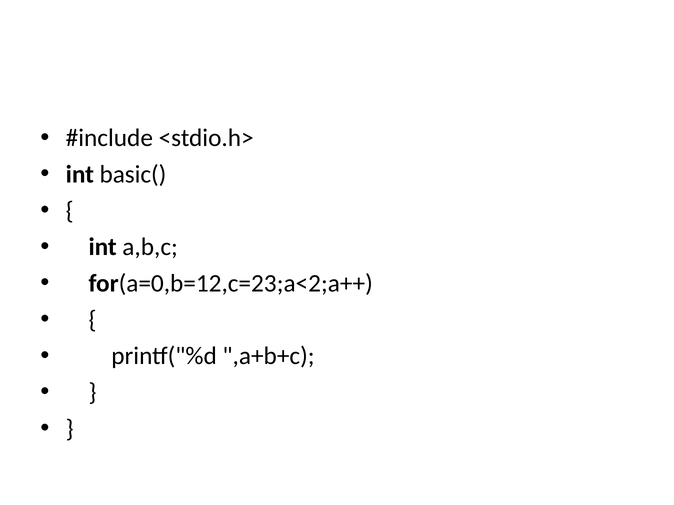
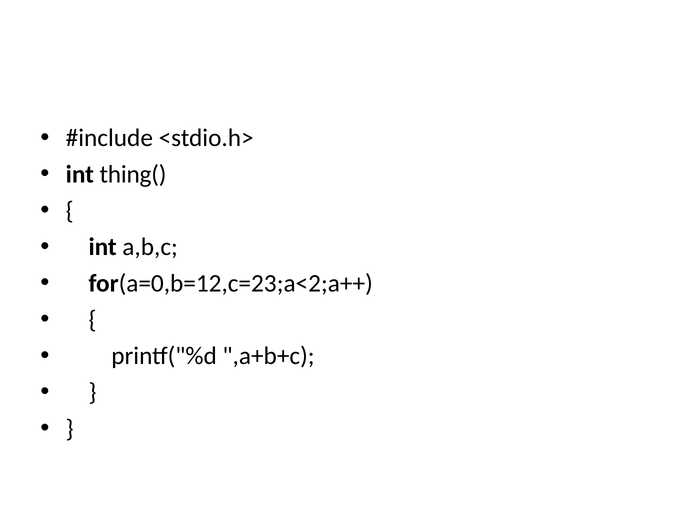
basic(: basic( -> thing(
